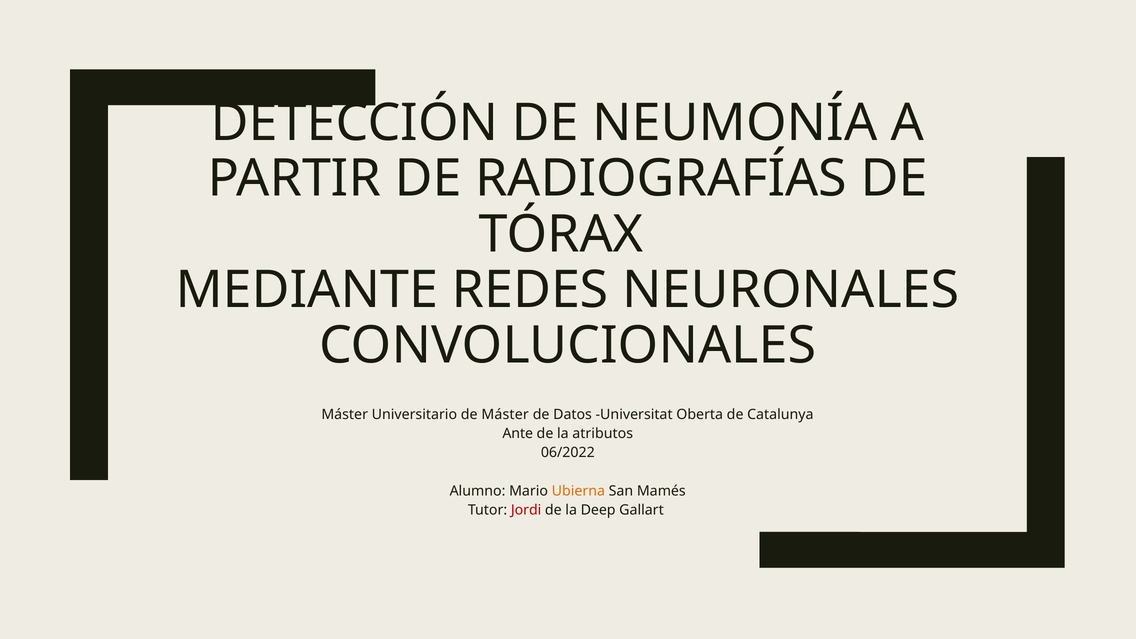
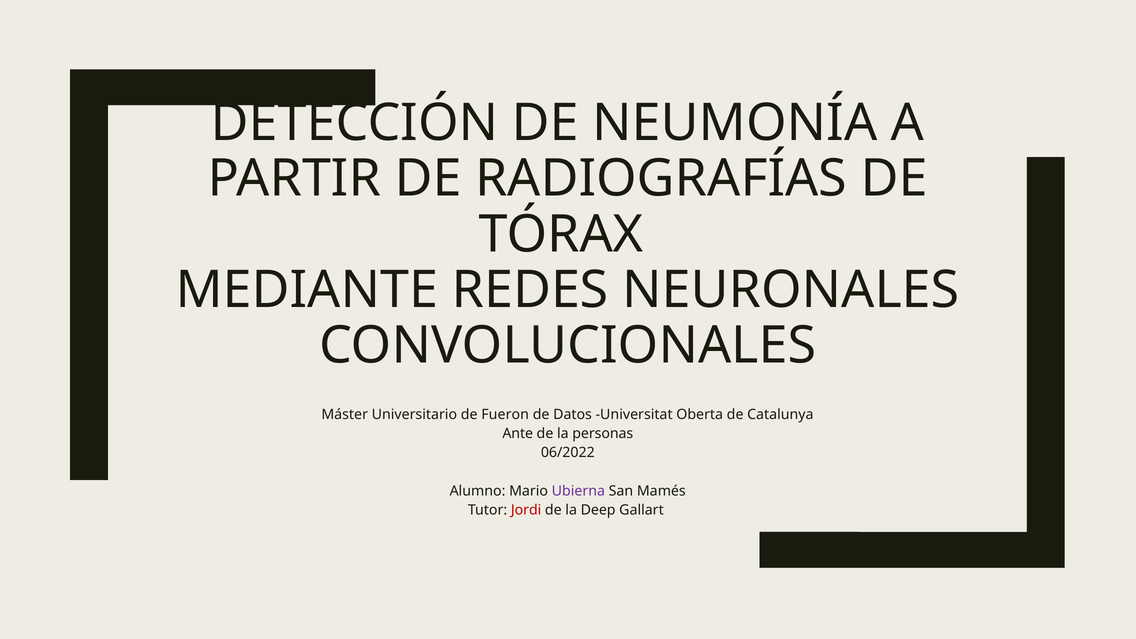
de Máster: Máster -> Fueron
atributos: atributos -> personas
Ubierna colour: orange -> purple
